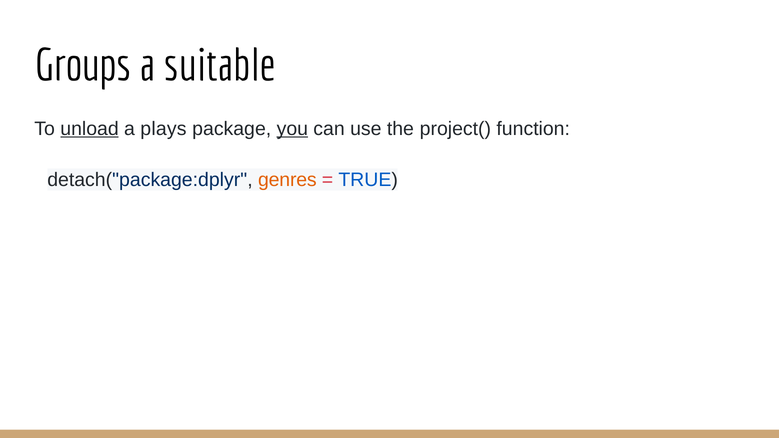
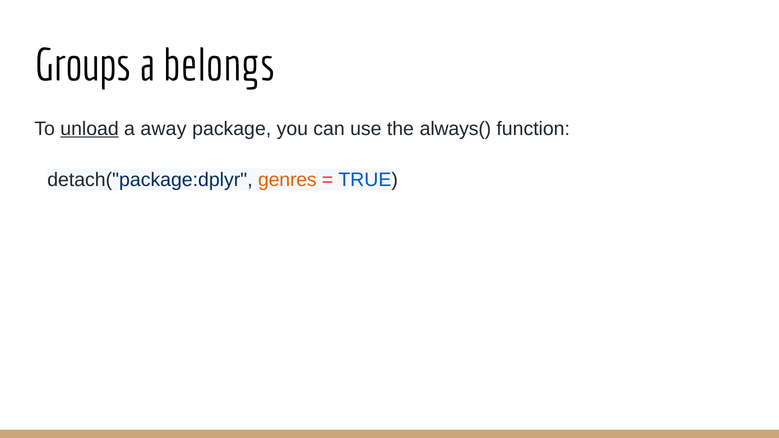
suitable: suitable -> belongs
plays: plays -> away
you underline: present -> none
project(: project( -> always(
